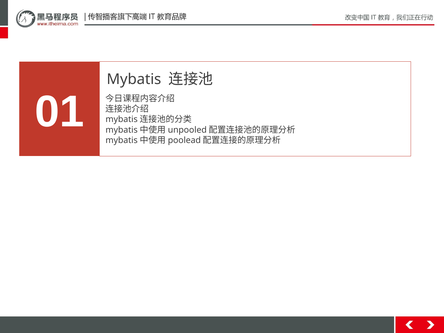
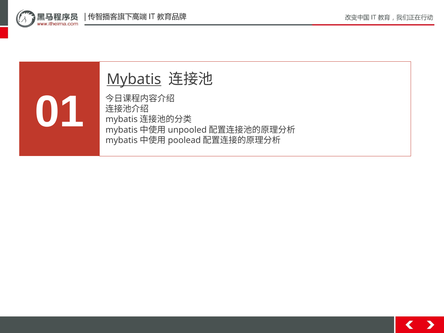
Mybatis underline: none -> present
